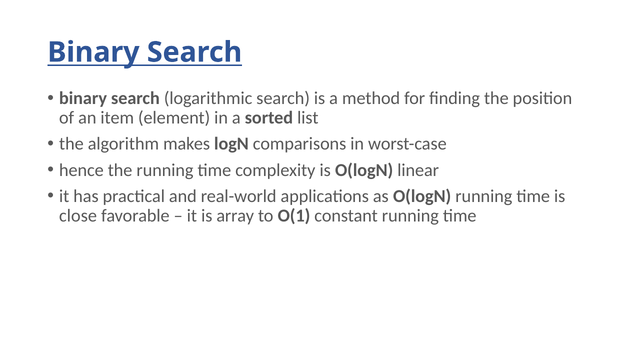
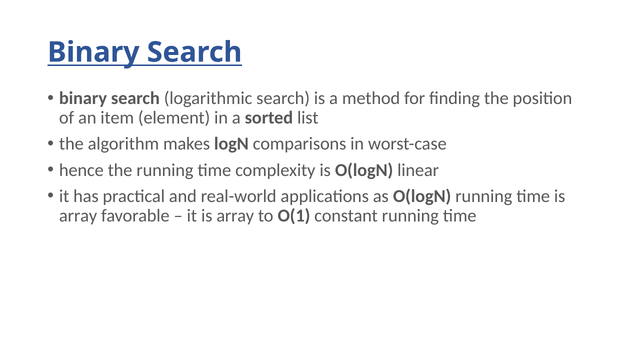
close at (78, 216): close -> array
